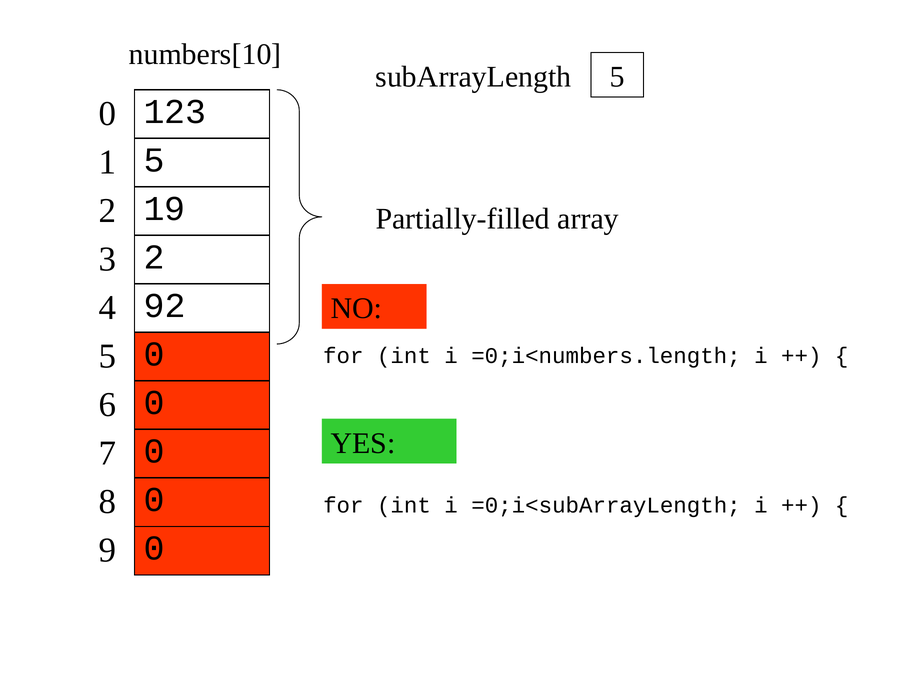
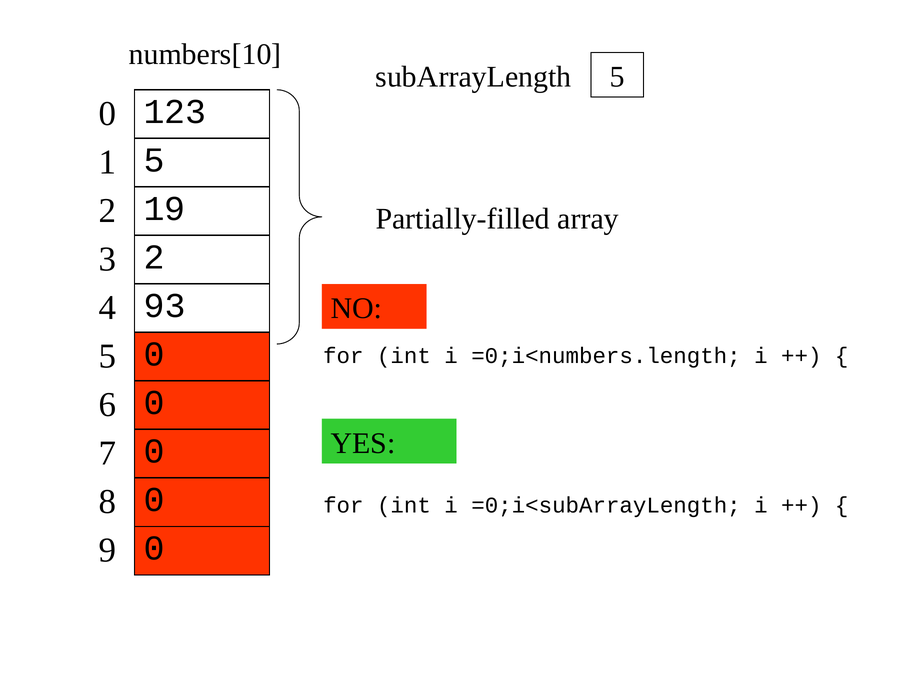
92: 92 -> 93
